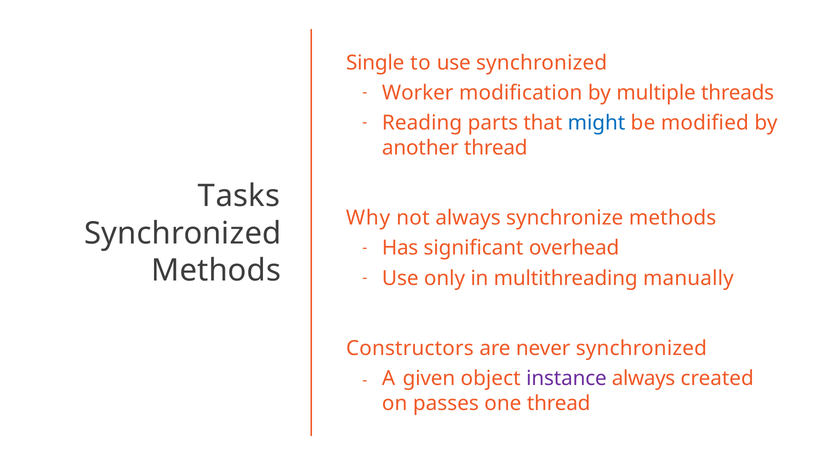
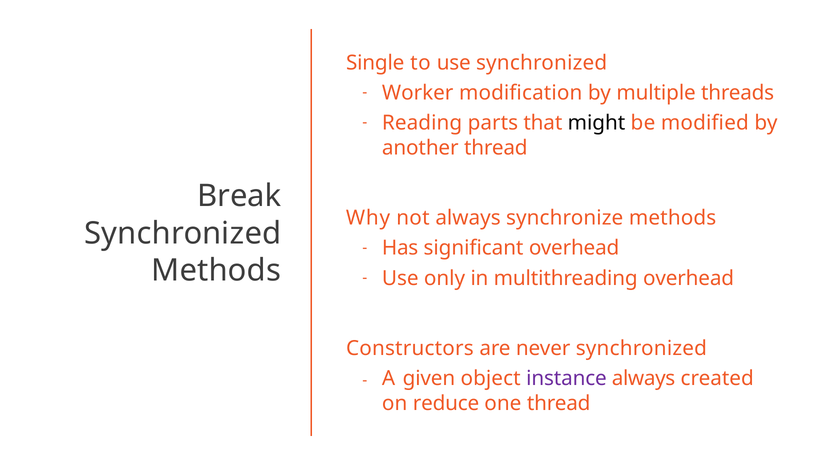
might colour: blue -> black
Tasks: Tasks -> Break
multithreading manually: manually -> overhead
passes: passes -> reduce
